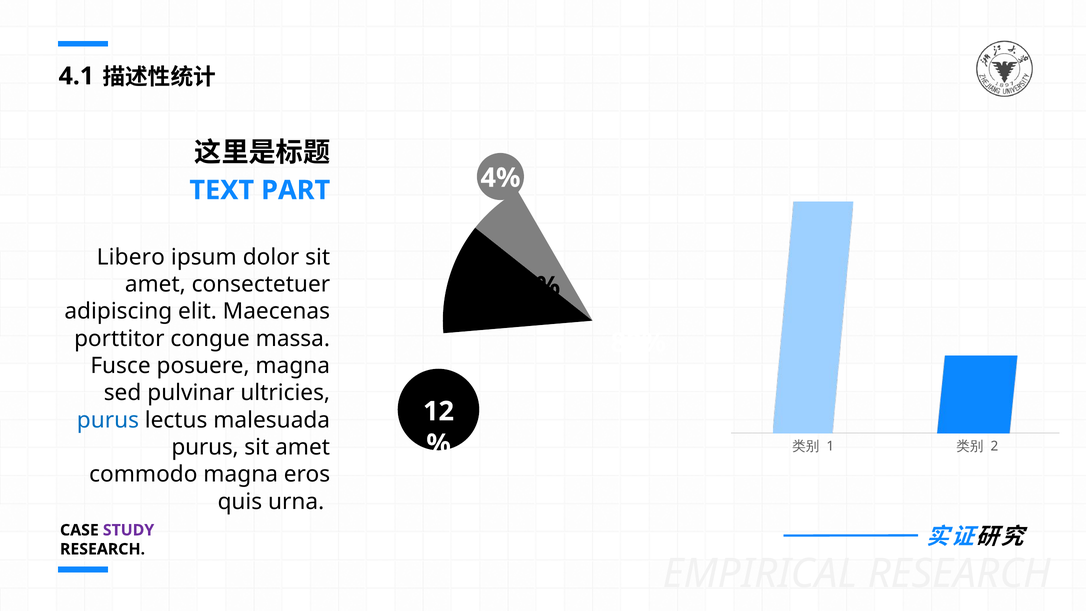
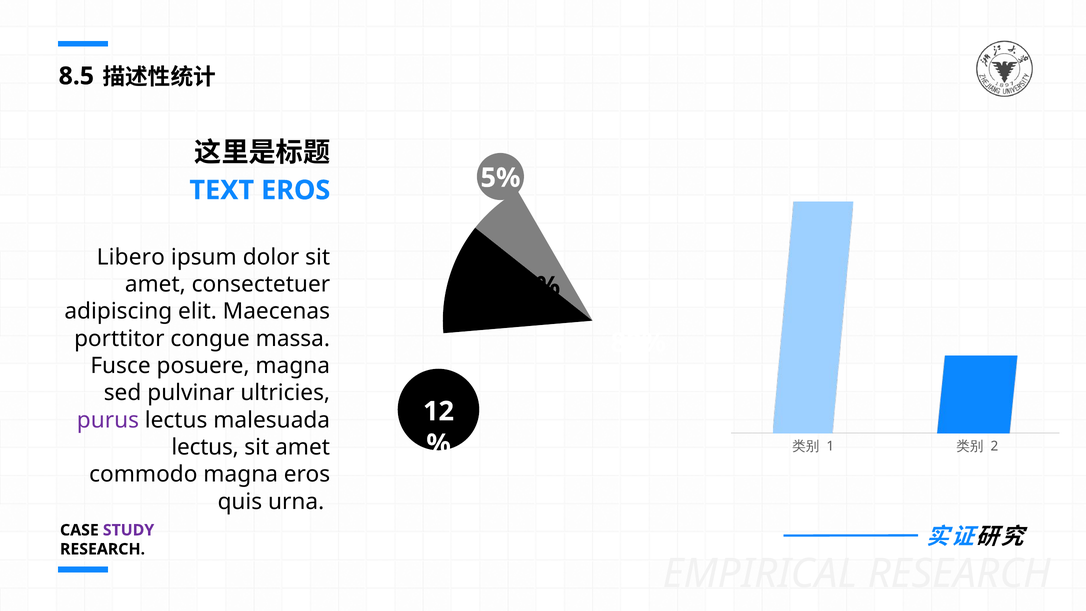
4.1: 4.1 -> 8.5
4%: 4% -> 5%
TEXT PART: PART -> EROS
purus at (108, 420) colour: blue -> purple
purus at (205, 447): purus -> lectus
